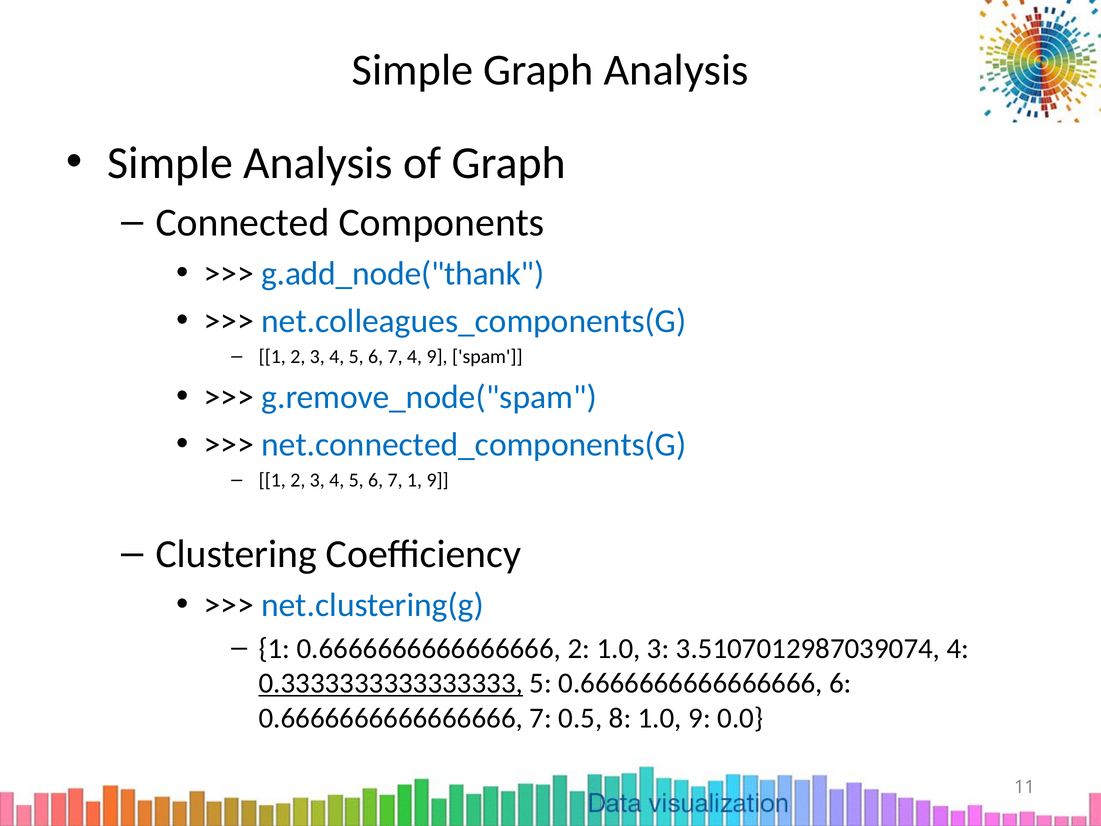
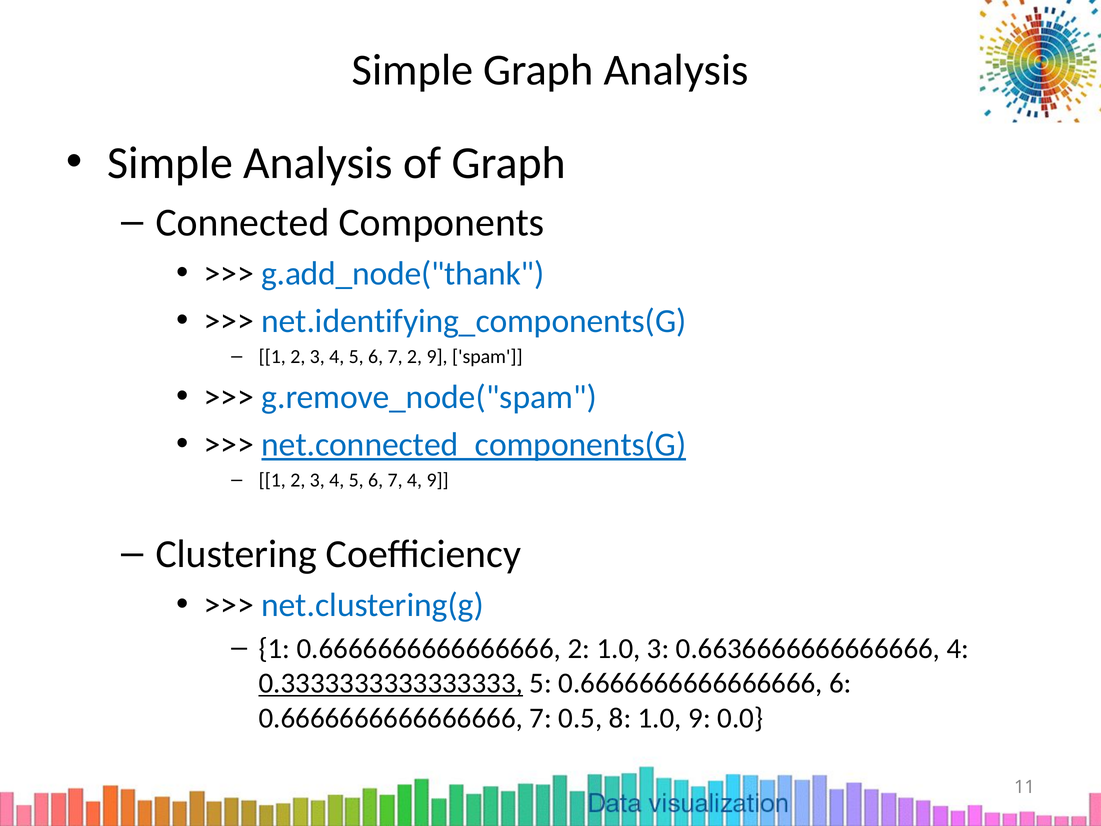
net.colleagues_components(G: net.colleagues_components(G -> net.identifying_components(G
7 4: 4 -> 2
net.connected_components(G underline: none -> present
7 1: 1 -> 4
3.5107012987039074: 3.5107012987039074 -> 0.6636666666666666
